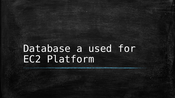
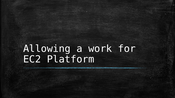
Database: Database -> Allowing
used: used -> work
